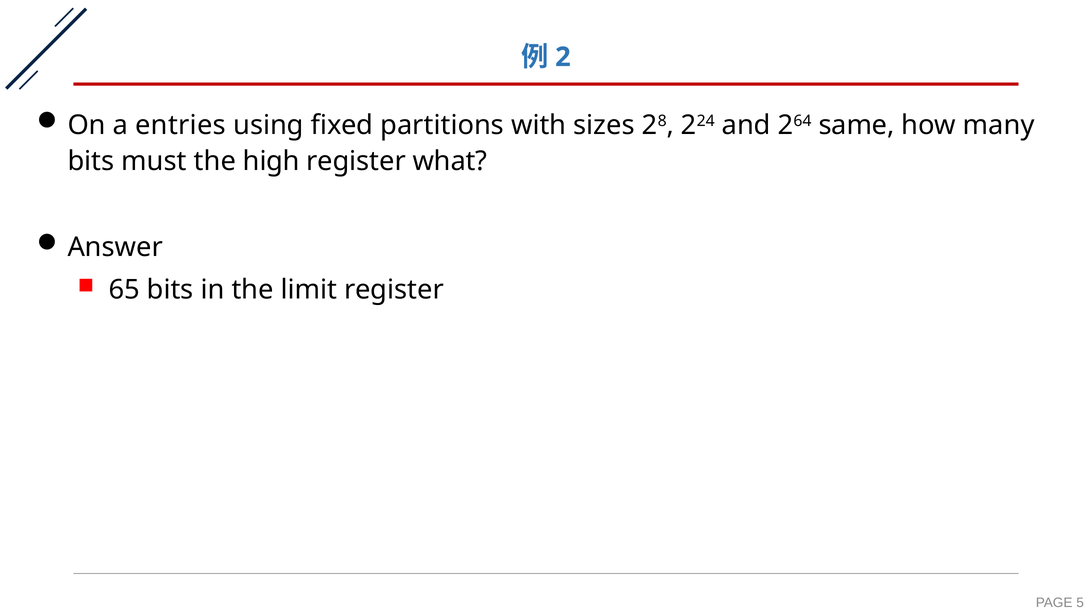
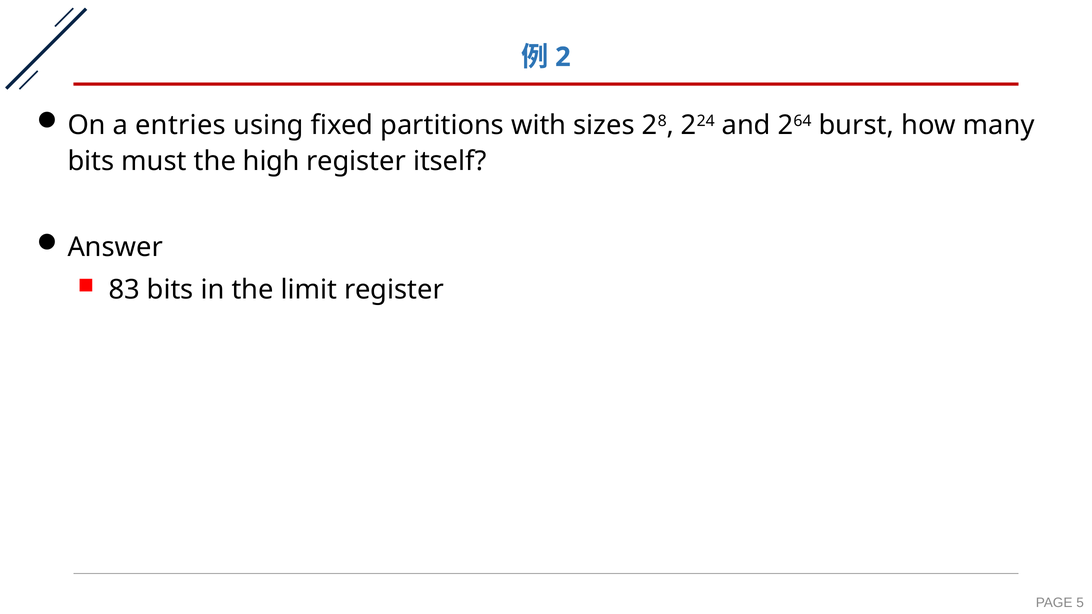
same: same -> burst
what: what -> itself
65: 65 -> 83
